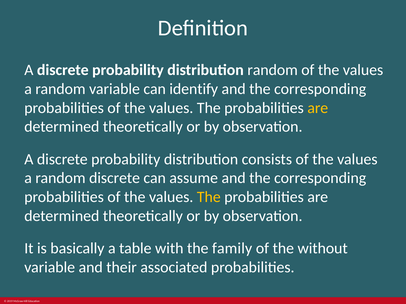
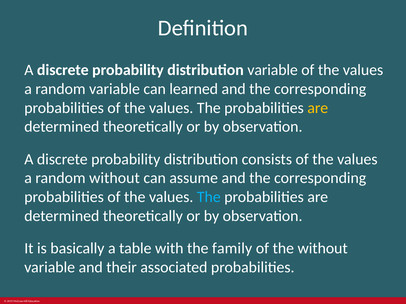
distribution random: random -> variable
identify: identify -> learned
random discrete: discrete -> without
The at (209, 197) colour: yellow -> light blue
